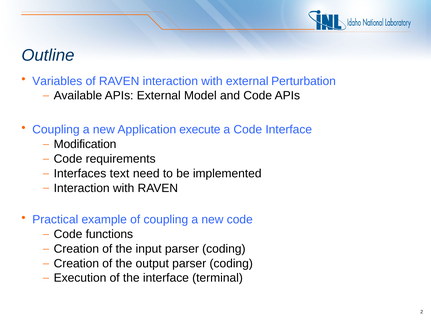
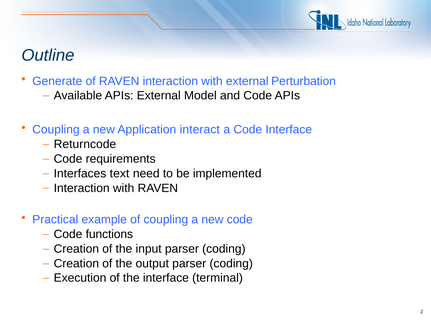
Variables: Variables -> Generate
execute: execute -> interact
Modification: Modification -> Returncode
